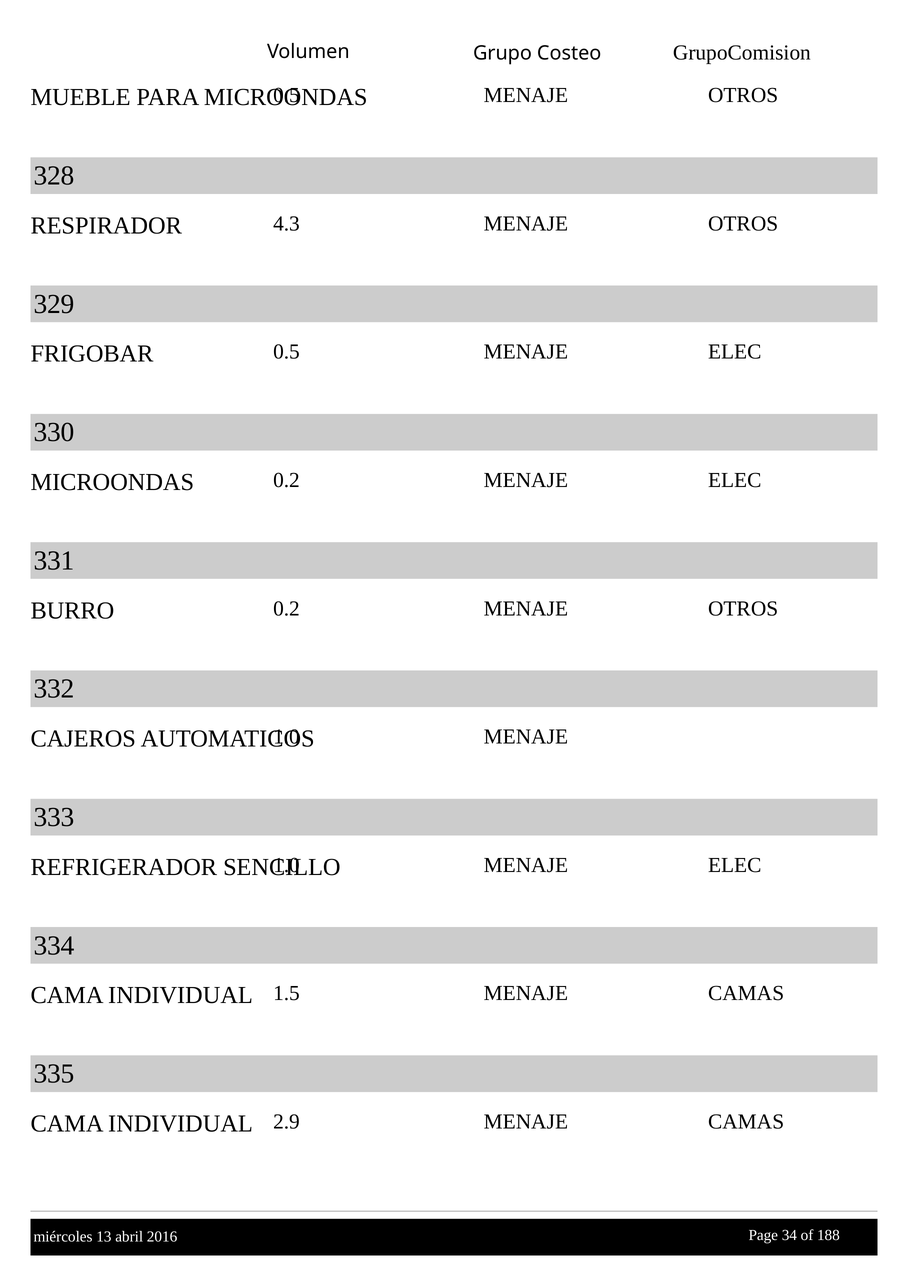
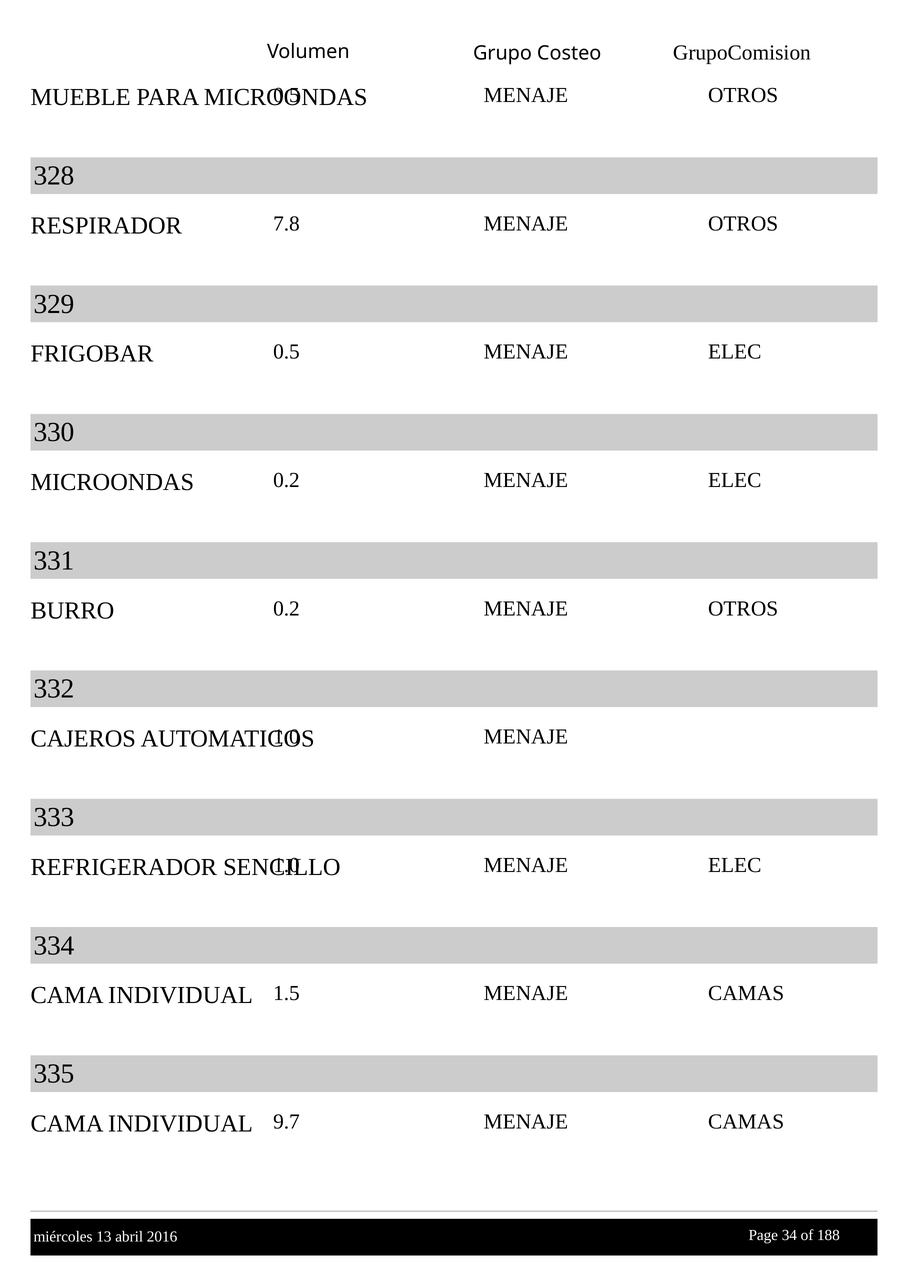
4.3: 4.3 -> 7.8
2.9: 2.9 -> 9.7
